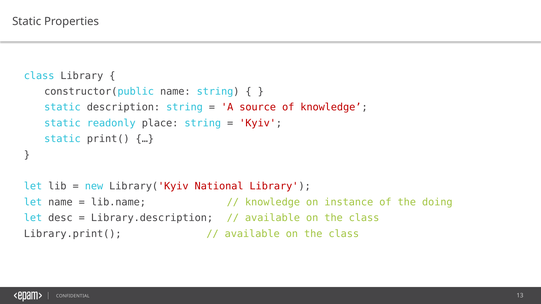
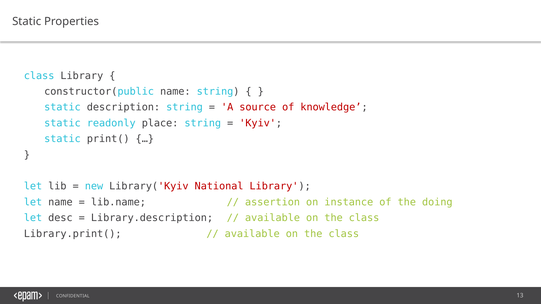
knowledge at (273, 202): knowledge -> assertion
